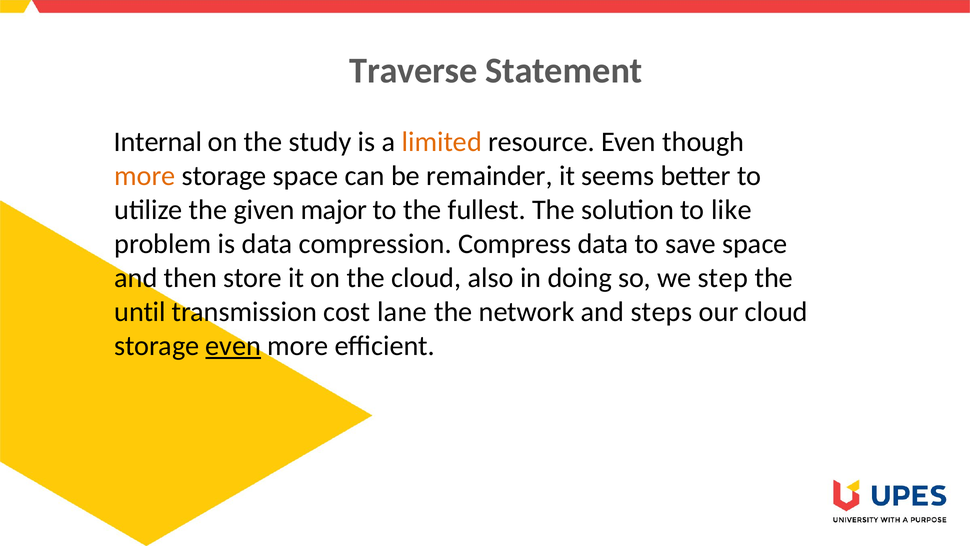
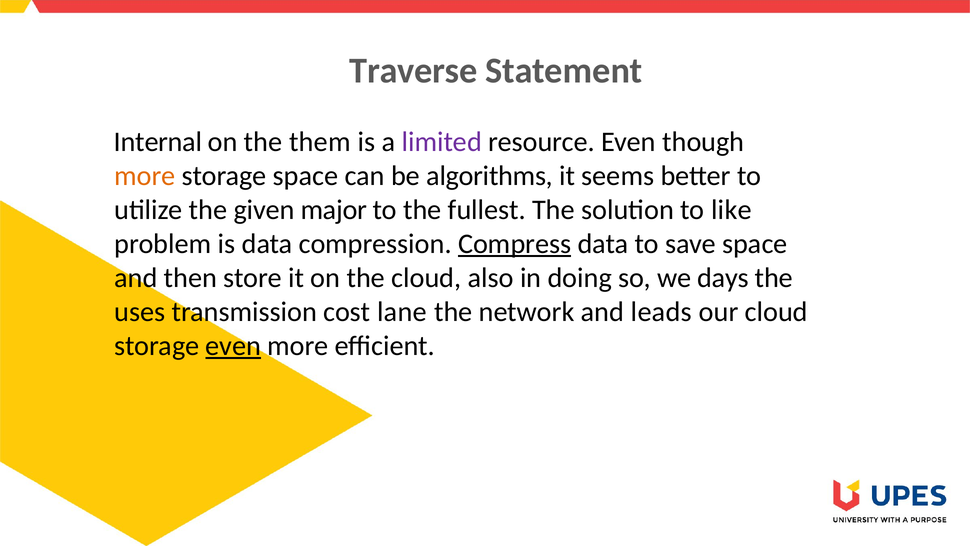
study: study -> them
limited colour: orange -> purple
remainder: remainder -> algorithms
Compress underline: none -> present
step: step -> days
until: until -> uses
steps: steps -> leads
